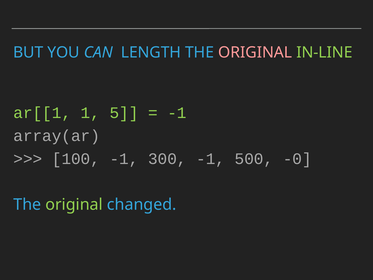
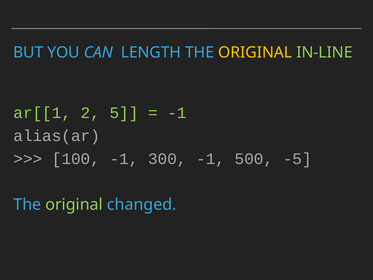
ORIGINAL at (255, 52) colour: pink -> yellow
1: 1 -> 2
array(ar: array(ar -> alias(ar
-0: -0 -> -5
